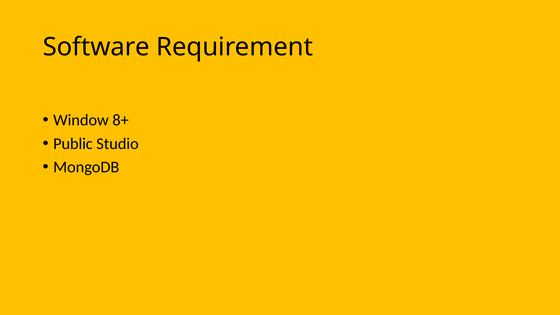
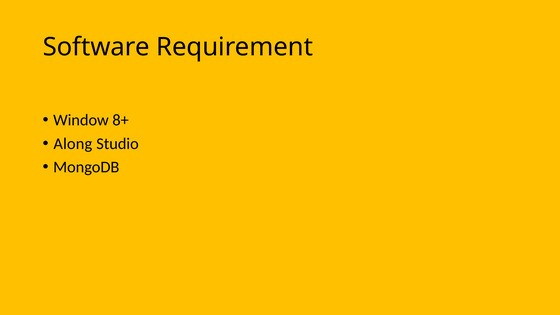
Public: Public -> Along
